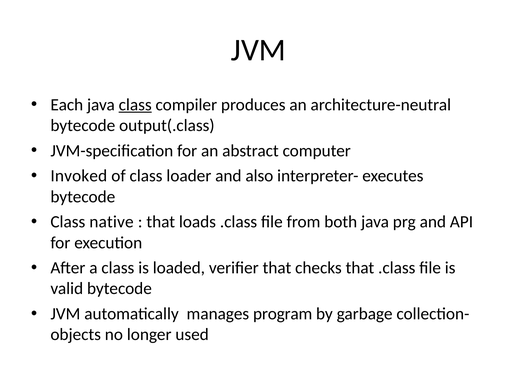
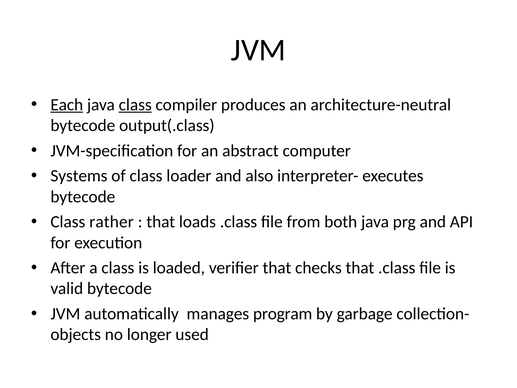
Each underline: none -> present
Invoked: Invoked -> Systems
native: native -> rather
